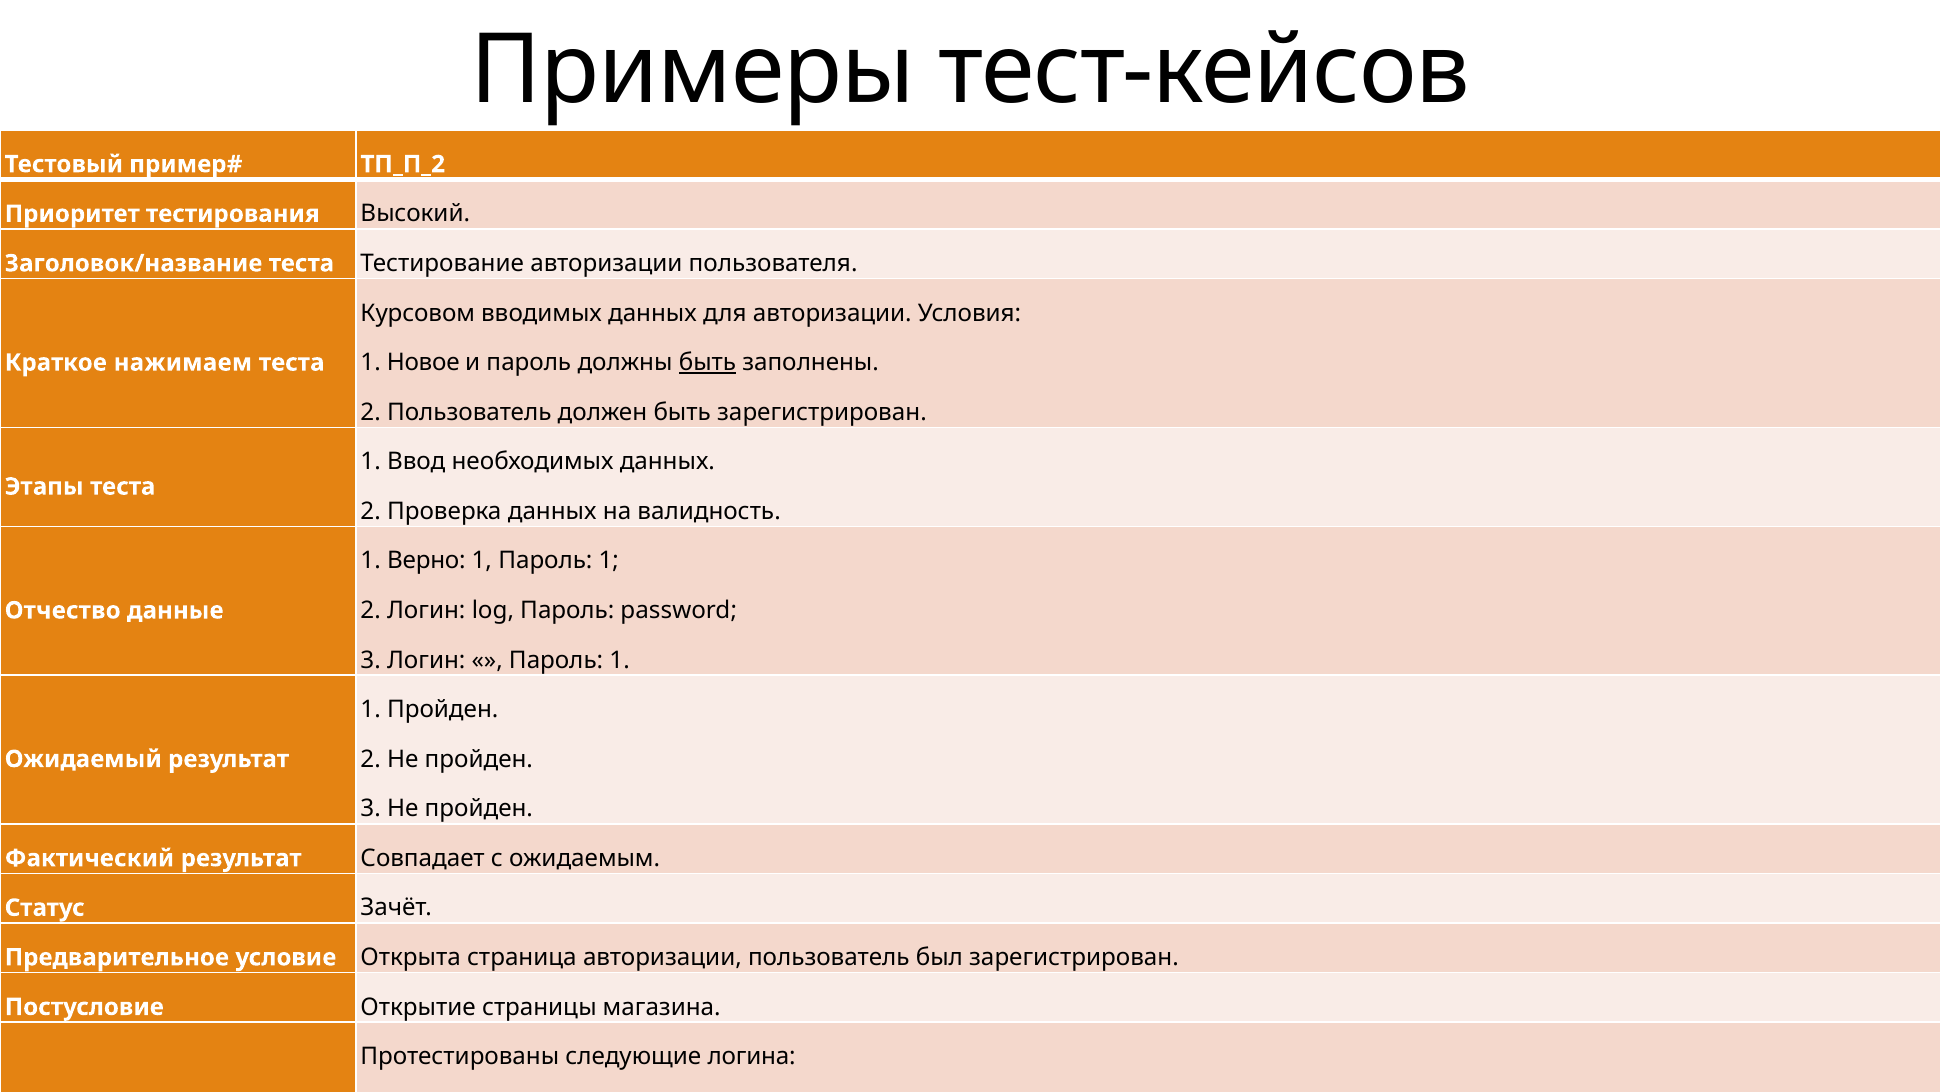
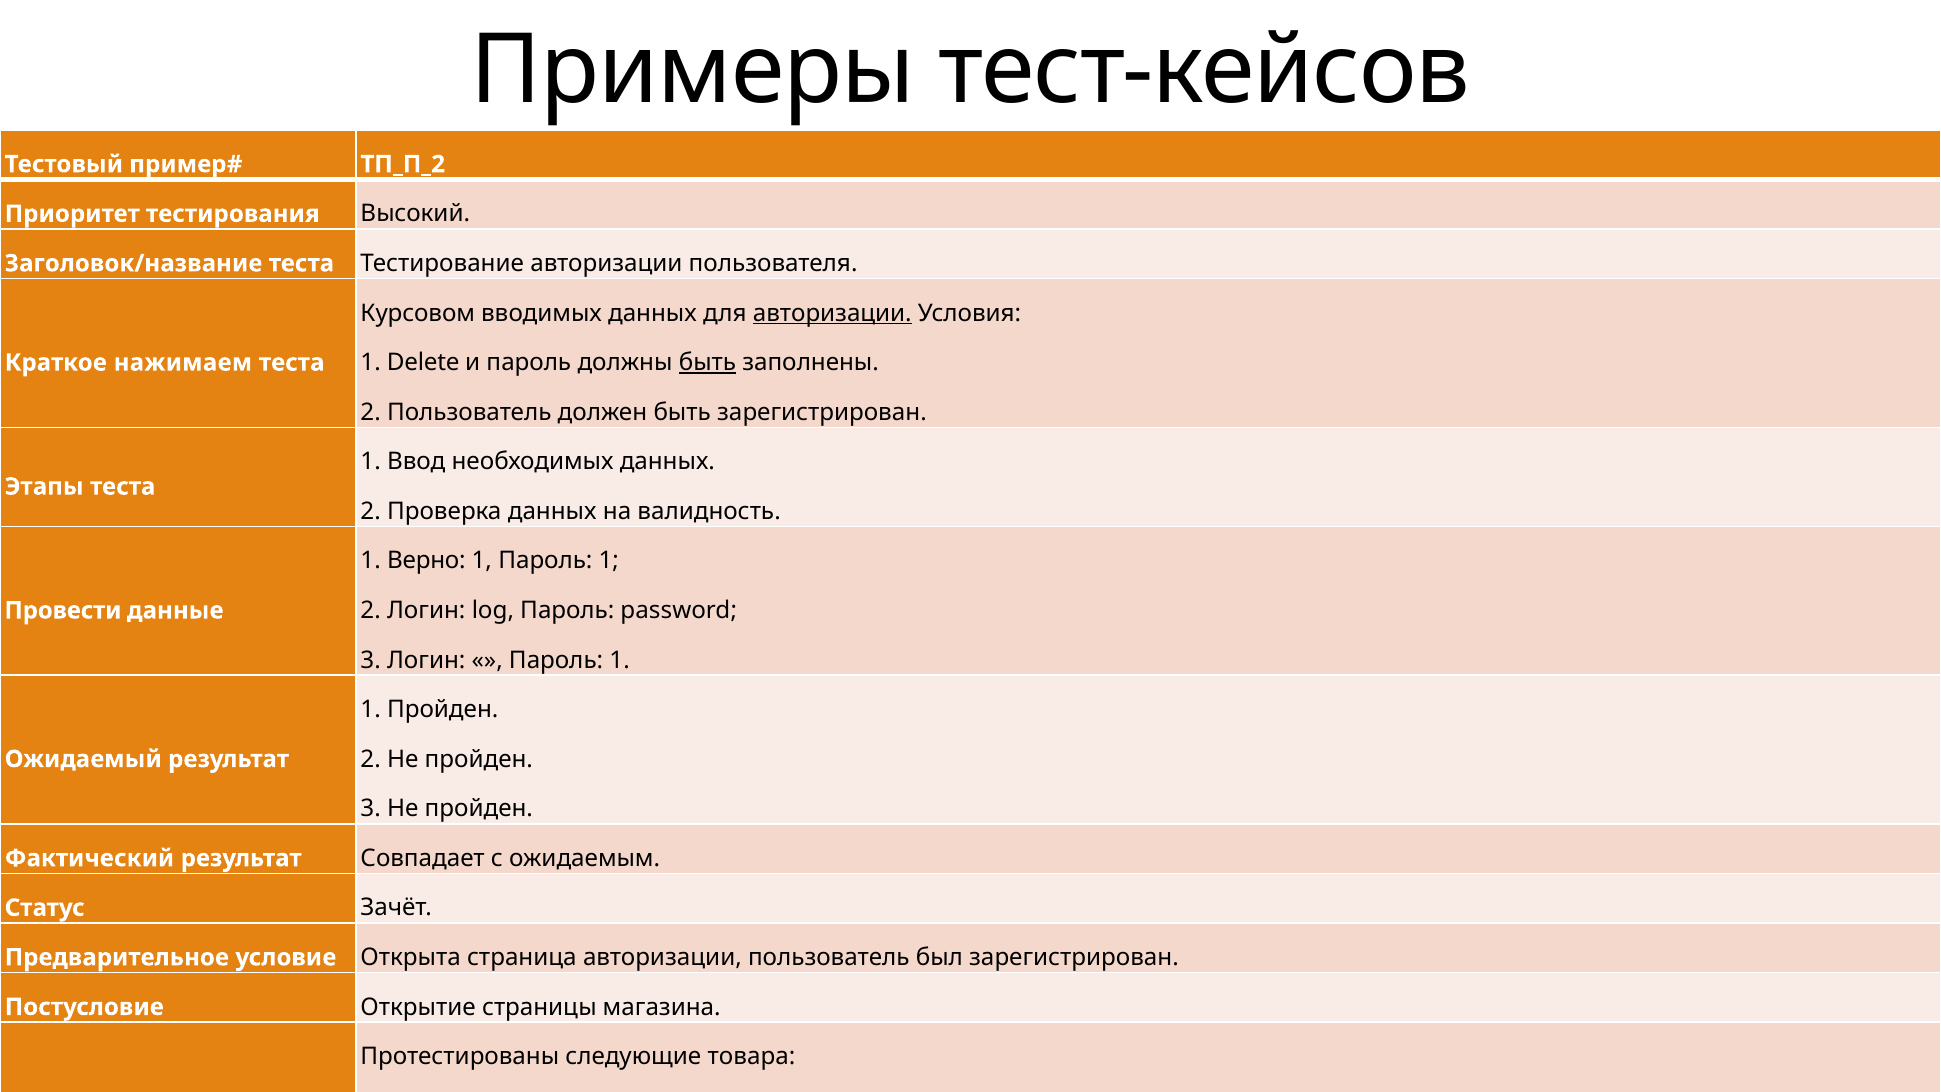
авторизации at (832, 313) underline: none -> present
Новое: Новое -> Delete
Отчество: Отчество -> Провести
следующие логина: логина -> товара
